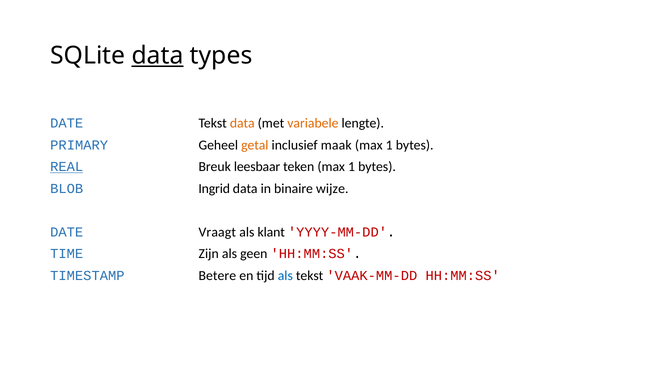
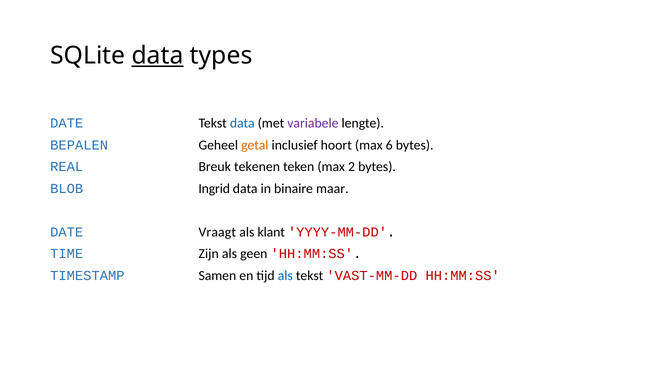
data at (242, 123) colour: orange -> blue
variabele colour: orange -> purple
PRIMARY: PRIMARY -> BEPALEN
maak: maak -> hoort
1 at (389, 145): 1 -> 6
REAL underline: present -> none
leesbaar: leesbaar -> tekenen
teken max 1: 1 -> 2
wijze: wijze -> maar
Betere: Betere -> Samen
VAAK-MM-DD: VAAK-MM-DD -> VAST-MM-DD
